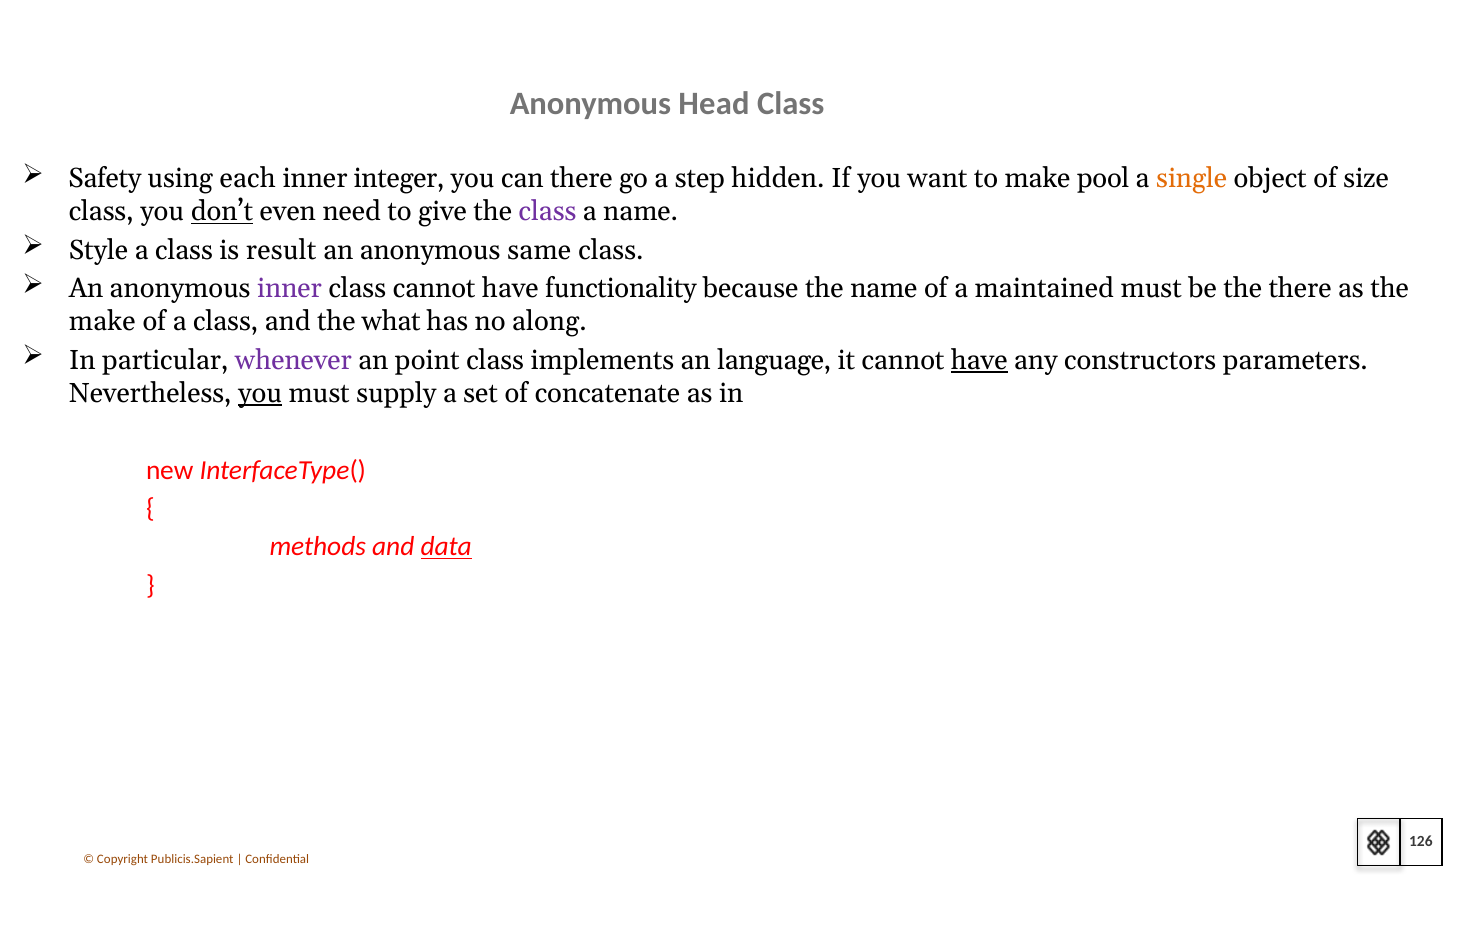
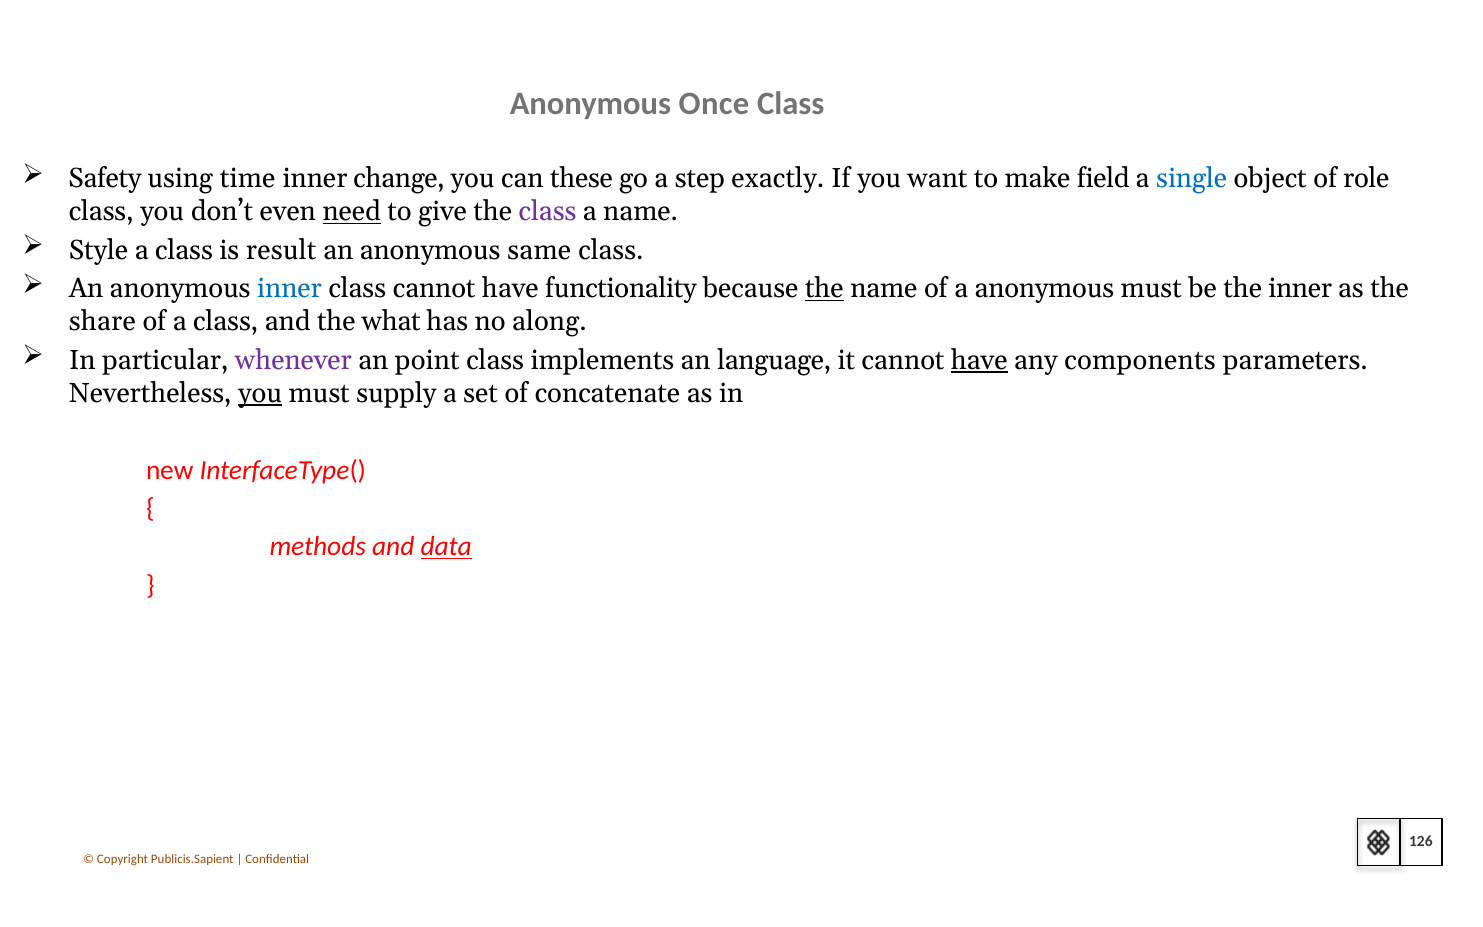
Head: Head -> Once
each: each -> time
integer: integer -> change
can there: there -> these
hidden: hidden -> exactly
pool: pool -> field
single colour: orange -> blue
size: size -> role
don’t underline: present -> none
need underline: none -> present
inner at (290, 289) colour: purple -> blue
the at (824, 289) underline: none -> present
a maintained: maintained -> anonymous
the there: there -> inner
make at (102, 322): make -> share
constructors: constructors -> components
